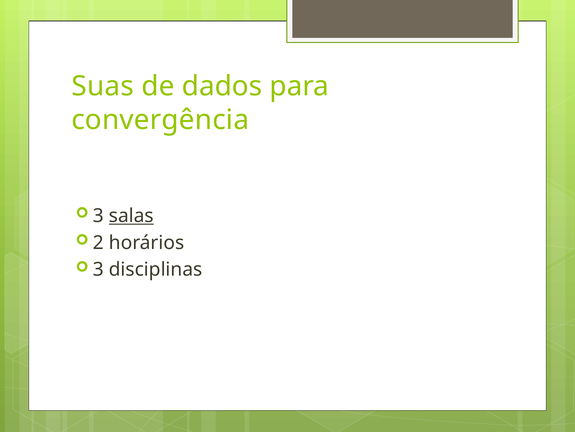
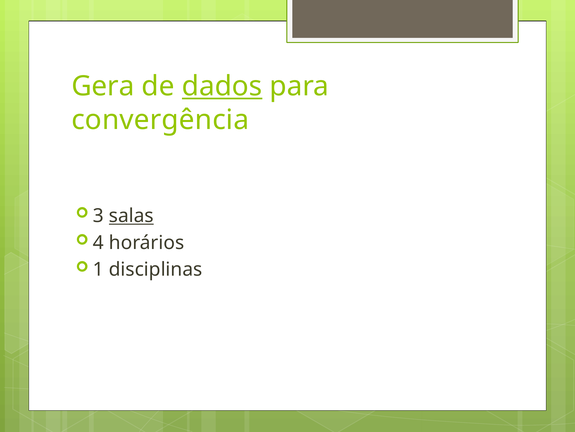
Suas: Suas -> Gera
dados underline: none -> present
2: 2 -> 4
3 at (98, 269): 3 -> 1
